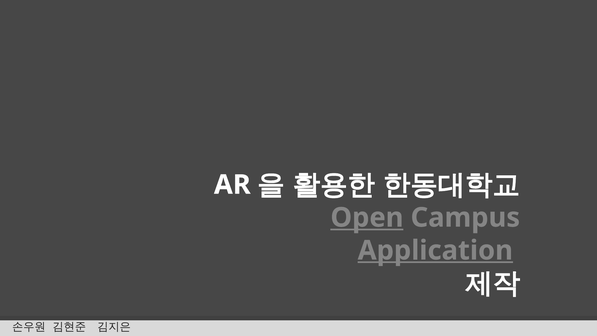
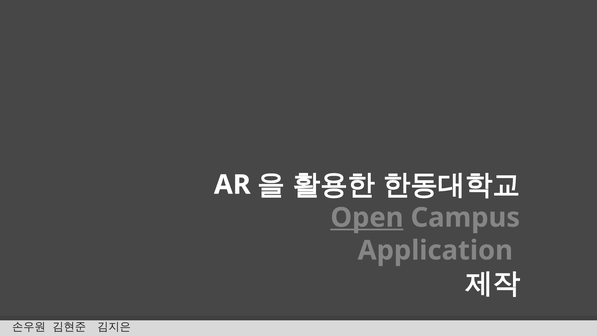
Application underline: present -> none
